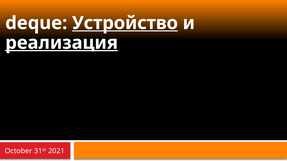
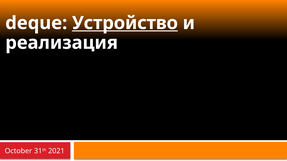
реализация underline: present -> none
